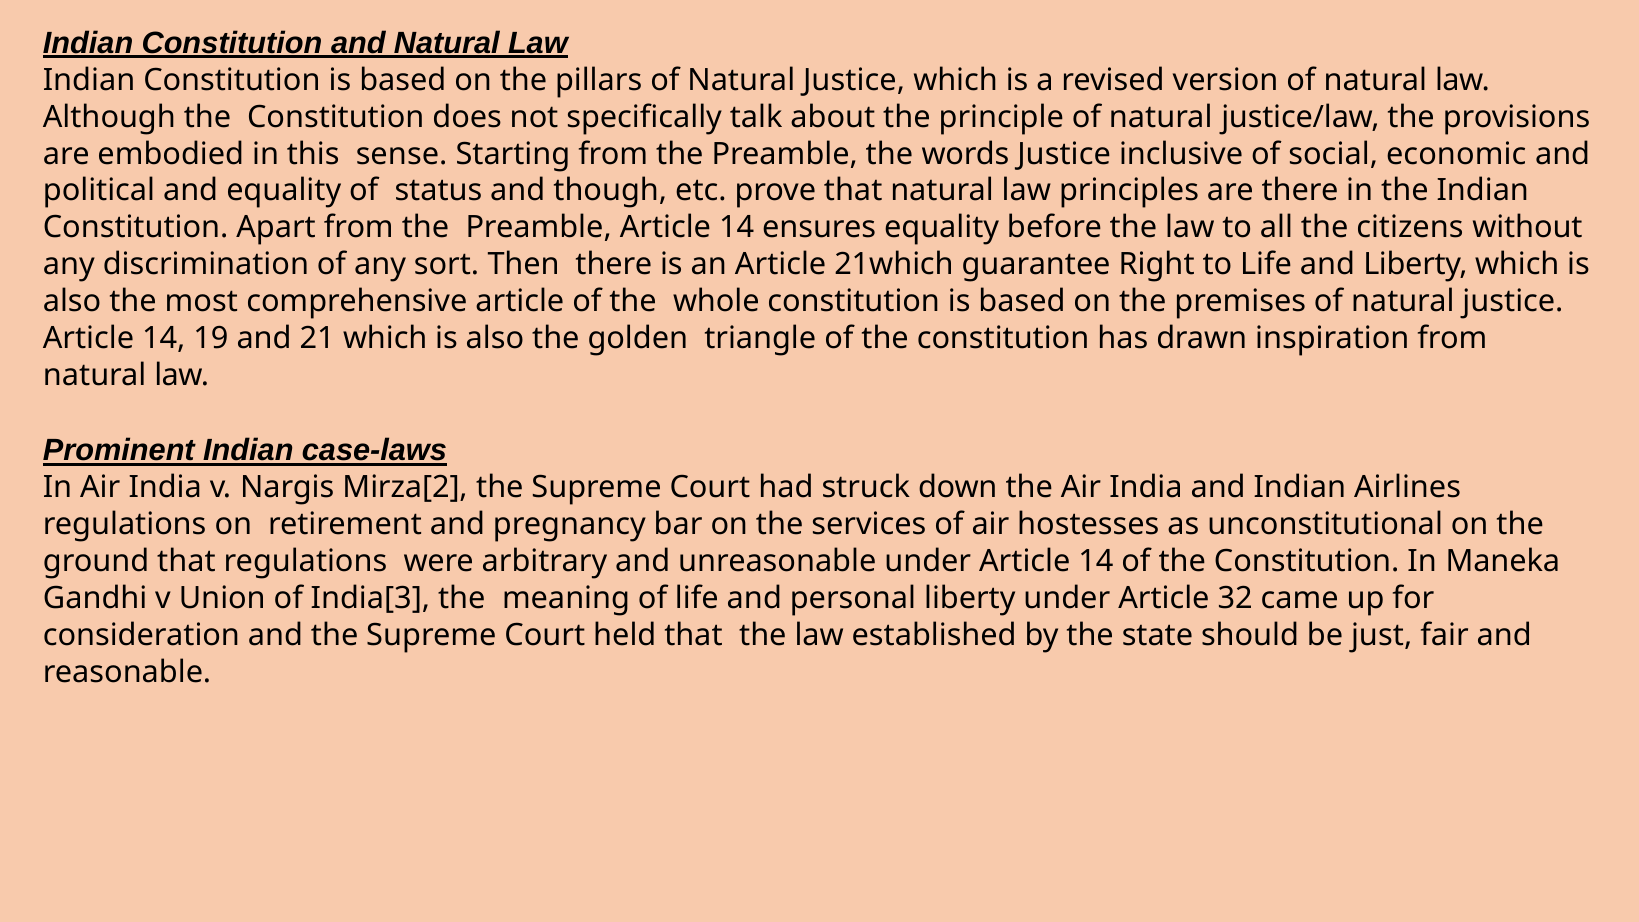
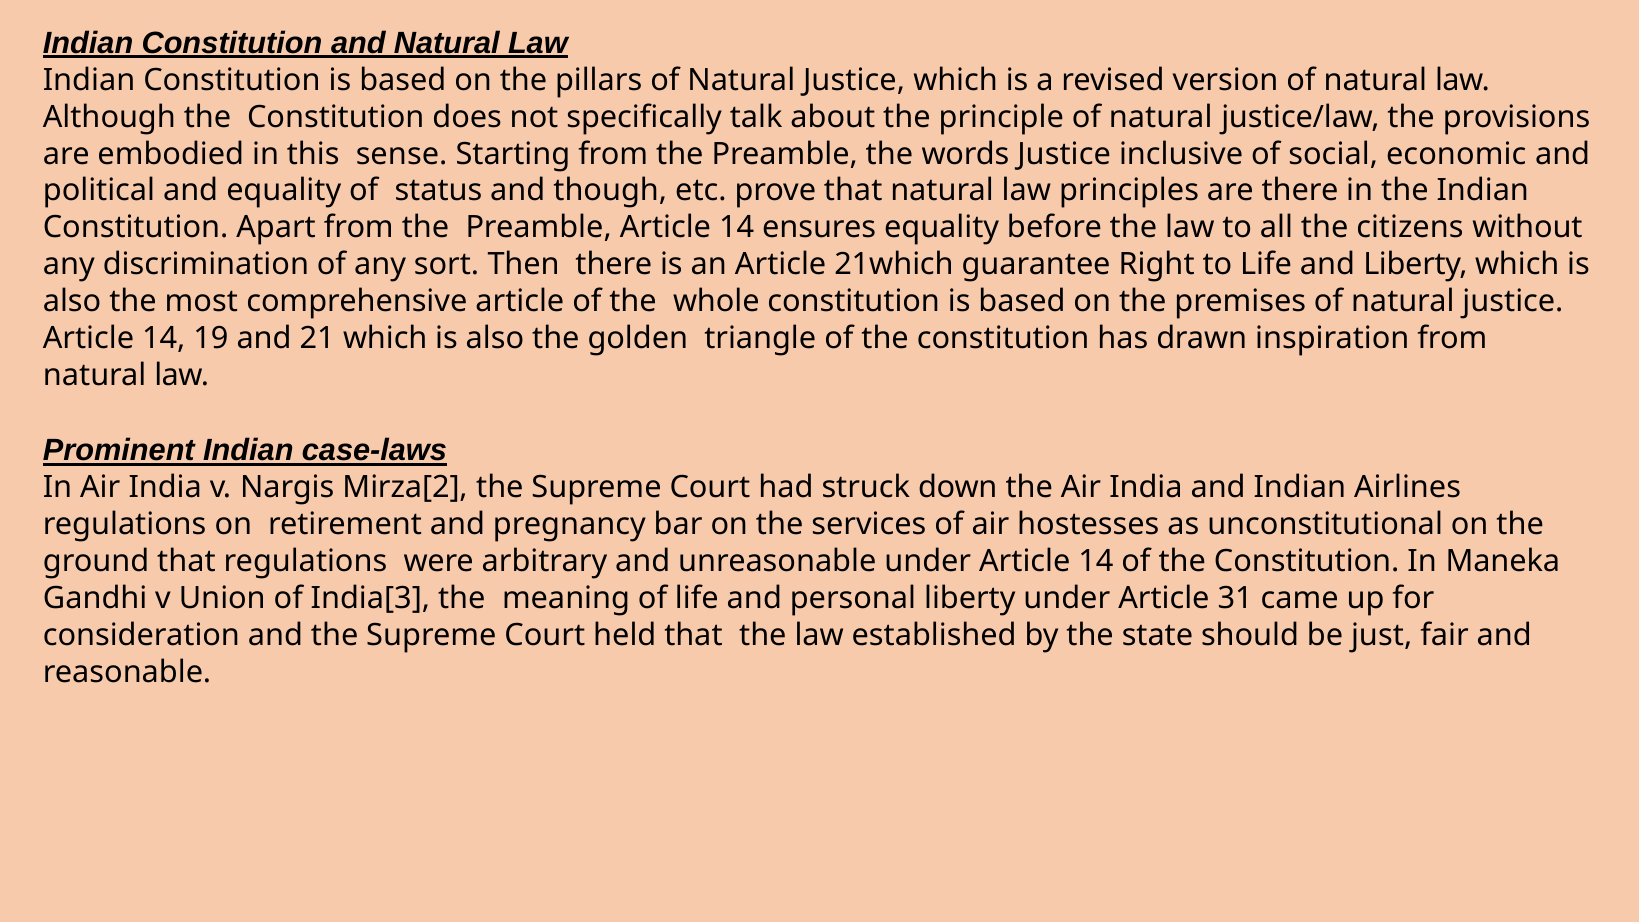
32: 32 -> 31
